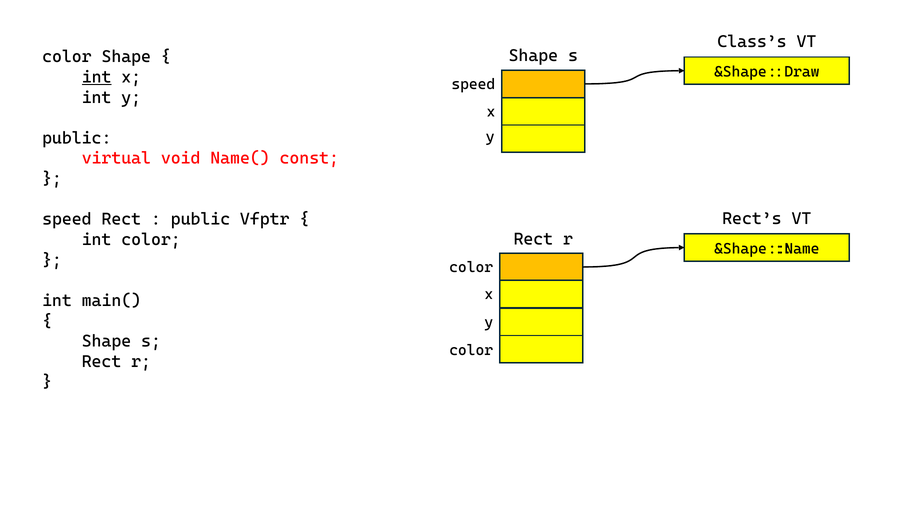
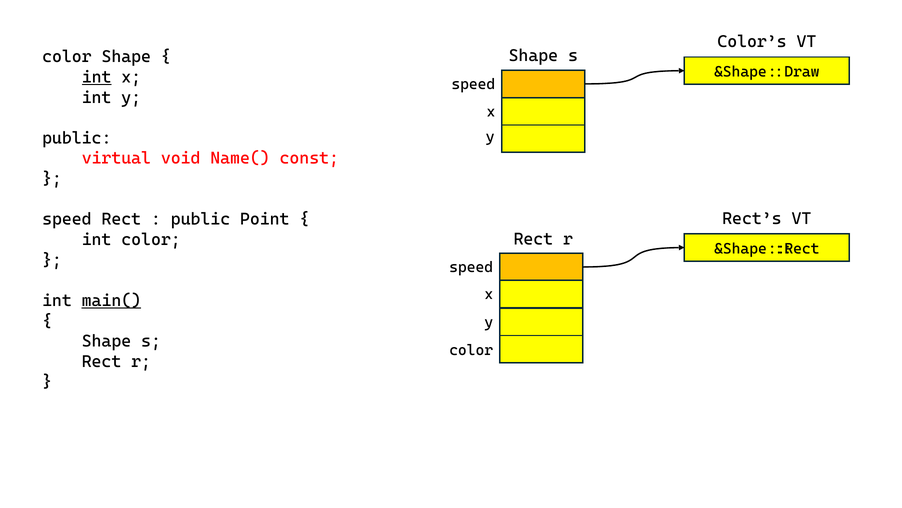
Class’s: Class’s -> Color’s
Vfptr: Vfptr -> Point
&Shape::Name: &Shape::Name -> &Shape::Rect
color at (471, 267): color -> speed
main( underline: none -> present
